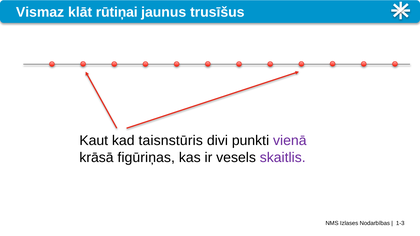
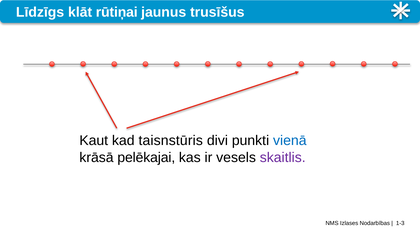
Vismaz: Vismaz -> Līdzīgs
vienā colour: purple -> blue
figūriņas: figūriņas -> pelēkajai
